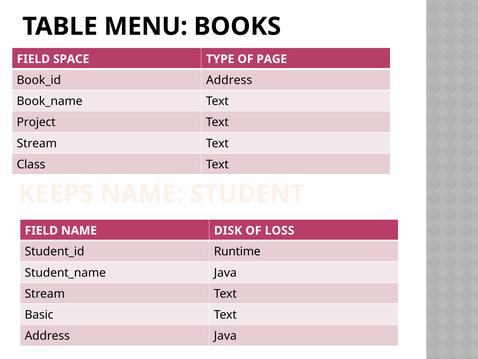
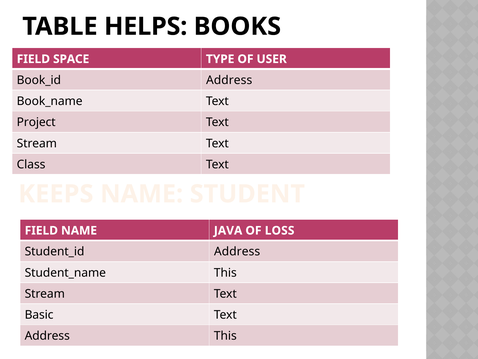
MENU: MENU -> HELPS
PAGE: PAGE -> USER
DISK: DISK -> JAVA
Runtime at (237, 251): Runtime -> Address
Java at (225, 272): Java -> This
Address Java: Java -> This
